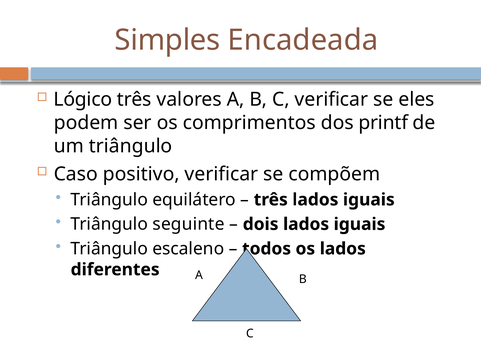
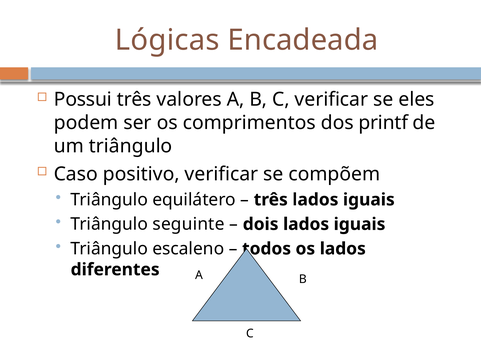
Simples: Simples -> Lógicas
Lógico: Lógico -> Possui
